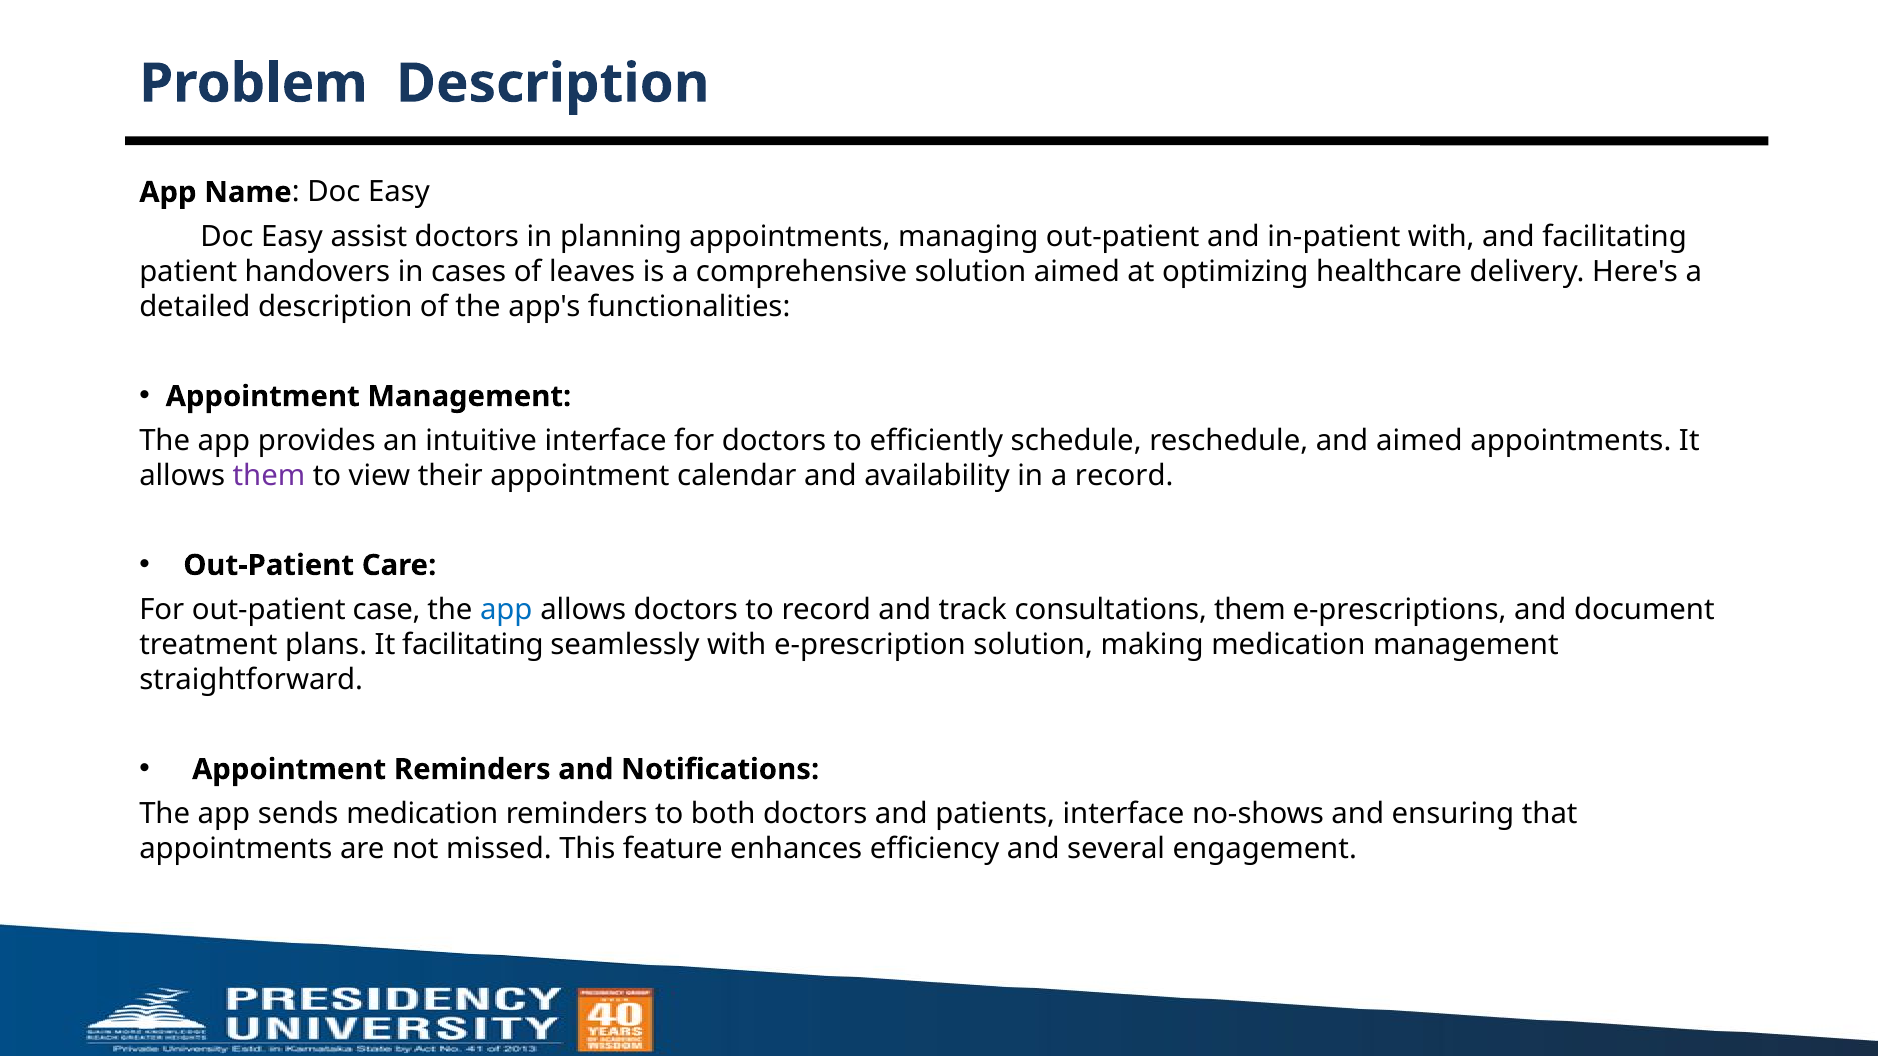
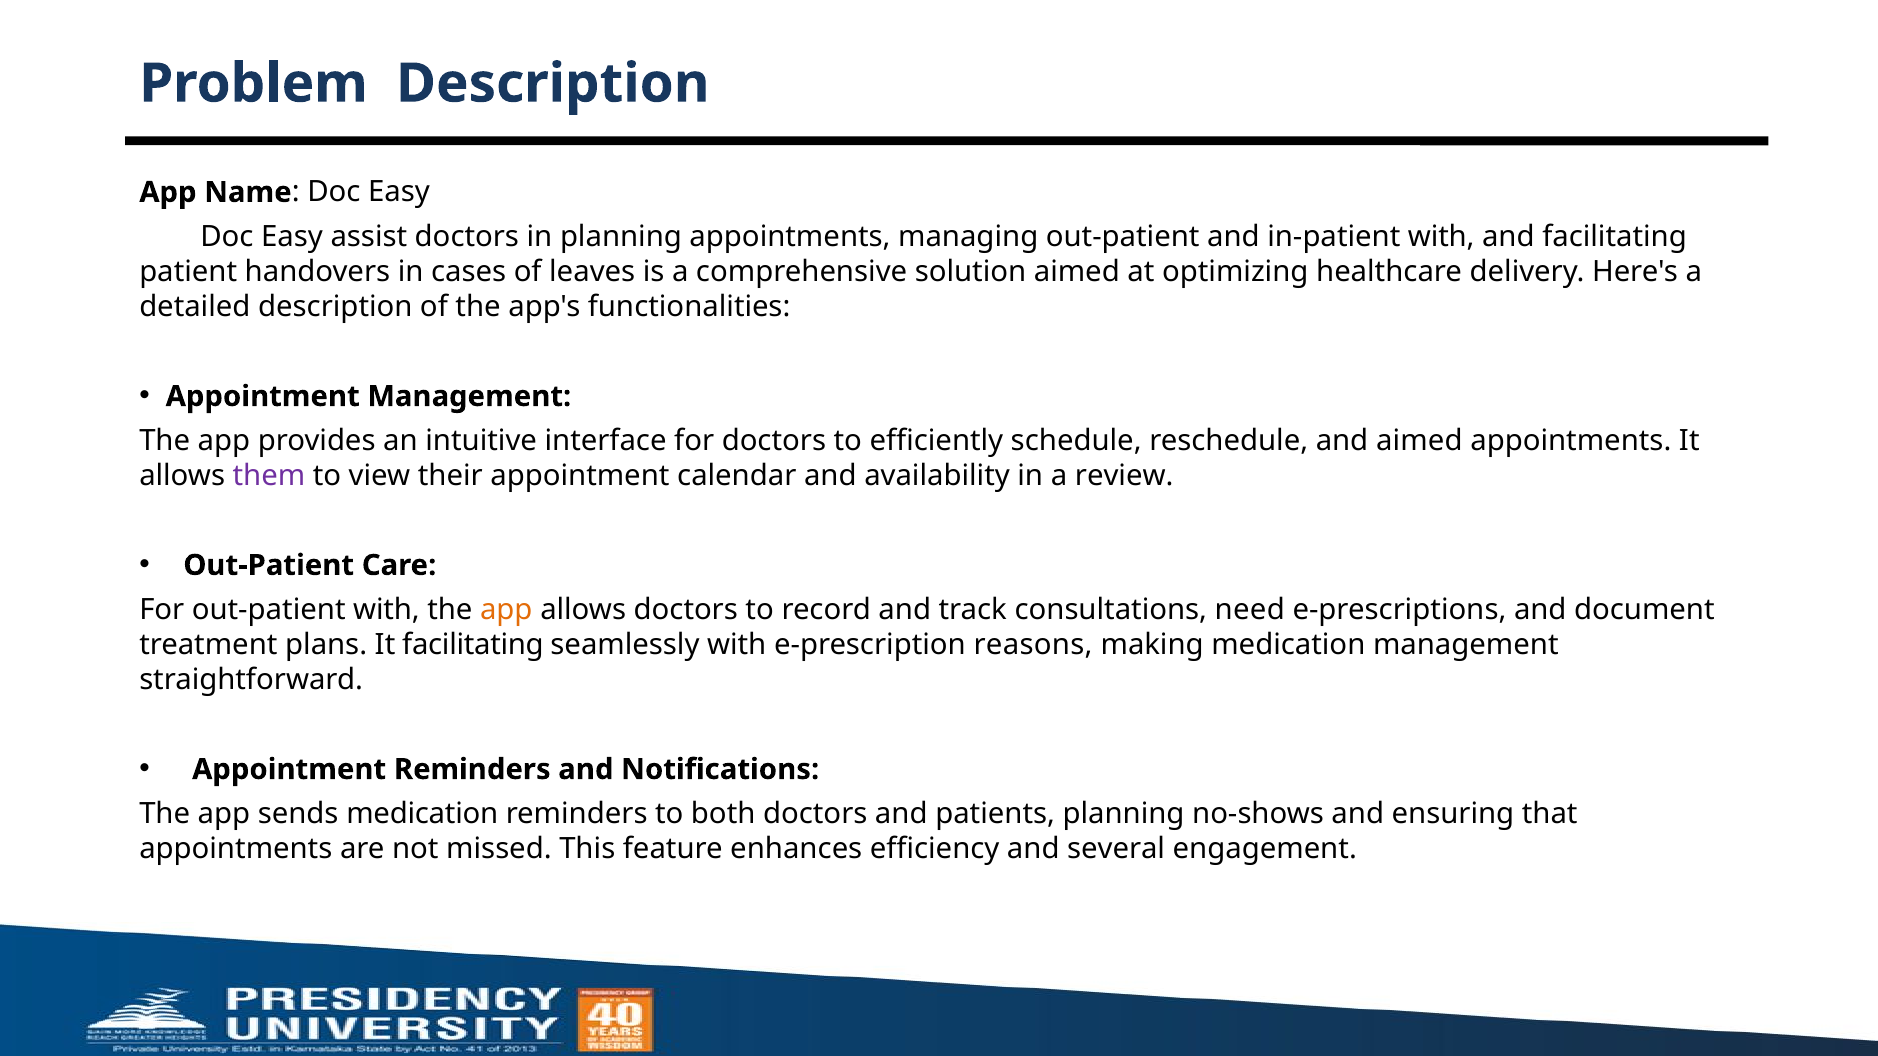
a record: record -> review
out-patient case: case -> with
app at (506, 610) colour: blue -> orange
consultations them: them -> need
e-prescription solution: solution -> reasons
patients interface: interface -> planning
